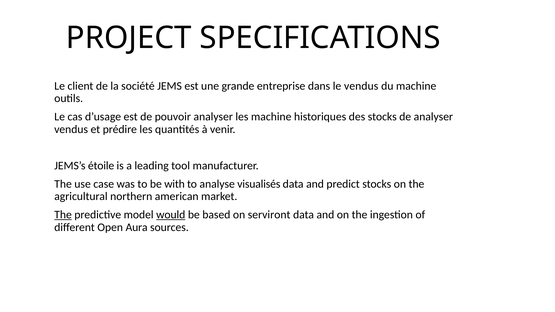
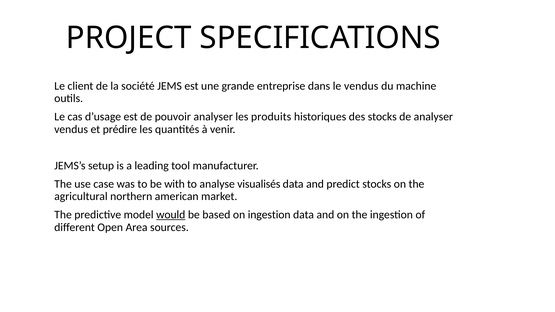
les machine: machine -> produits
étoile: étoile -> setup
The at (63, 215) underline: present -> none
on serviront: serviront -> ingestion
Aura: Aura -> Area
